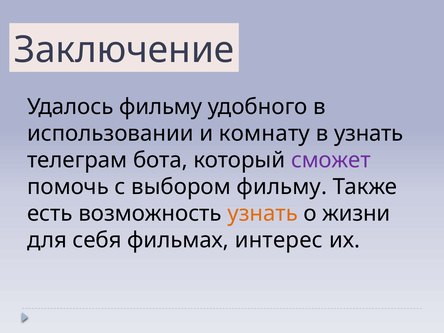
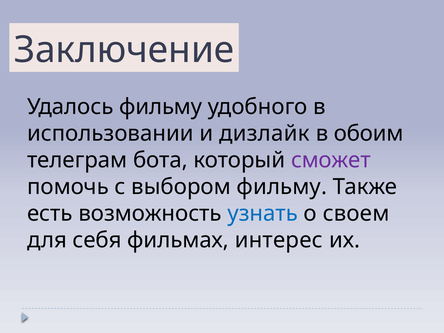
комнату: комнату -> дизлайк
в узнать: узнать -> обоим
узнать at (263, 213) colour: orange -> blue
жизни: жизни -> своем
